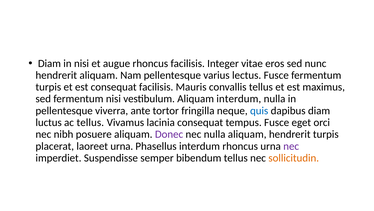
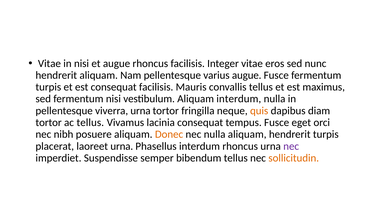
Diam at (49, 63): Diam -> Vitae
varius lectus: lectus -> augue
viverra ante: ante -> urna
quis colour: blue -> orange
luctus at (49, 122): luctus -> tortor
Donec colour: purple -> orange
